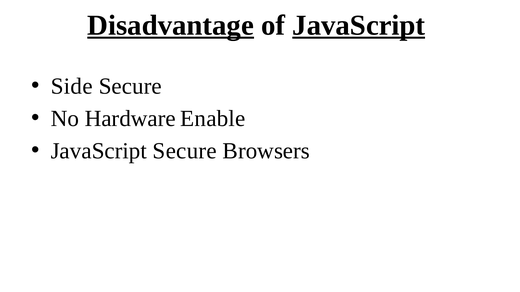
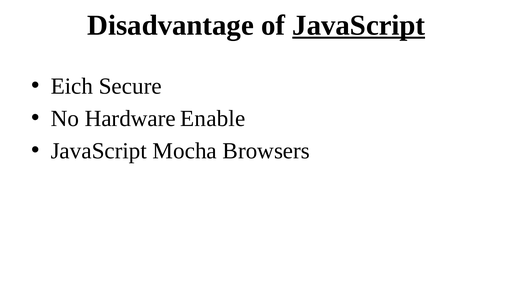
Disadvantage underline: present -> none
Side: Side -> Eich
JavaScript Secure: Secure -> Mocha
